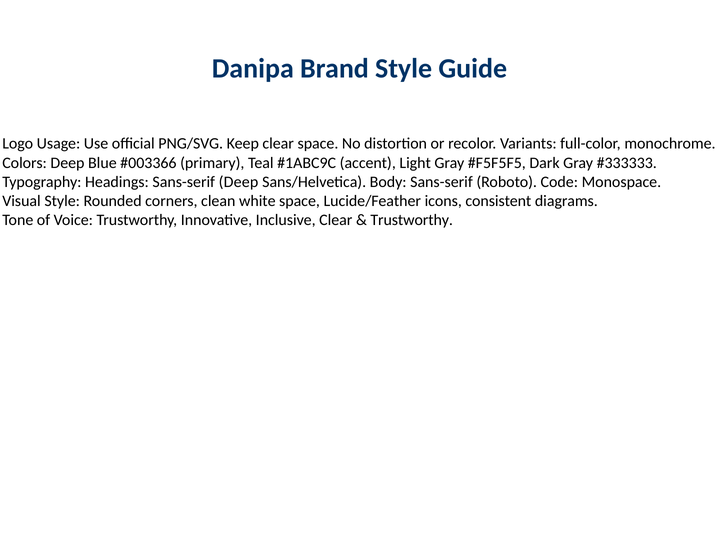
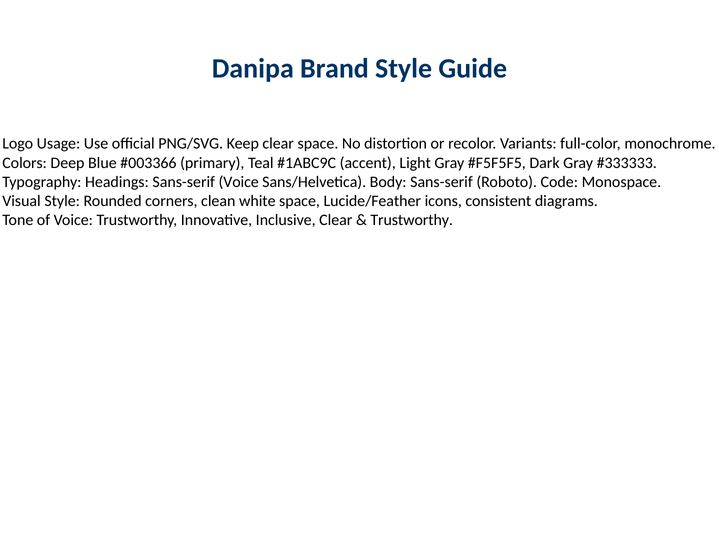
Sans-serif Deep: Deep -> Voice
